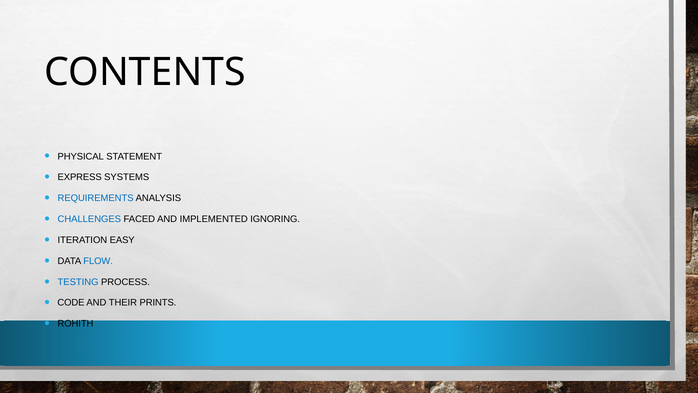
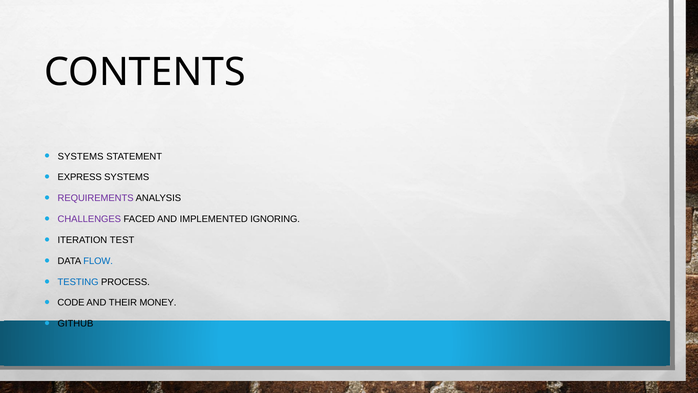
PHYSICAL at (81, 156): PHYSICAL -> SYSTEMS
REQUIREMENTS colour: blue -> purple
CHALLENGES colour: blue -> purple
EASY: EASY -> TEST
PRINTS: PRINTS -> MONEY
ROHITH: ROHITH -> GITHUB
